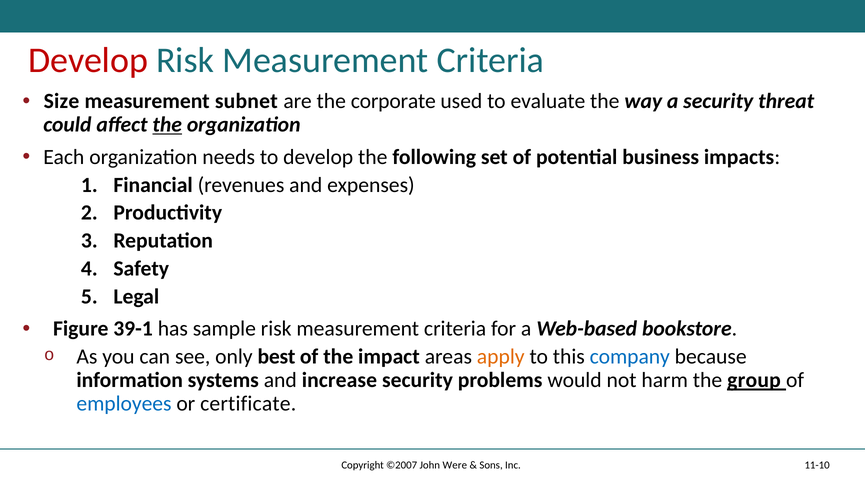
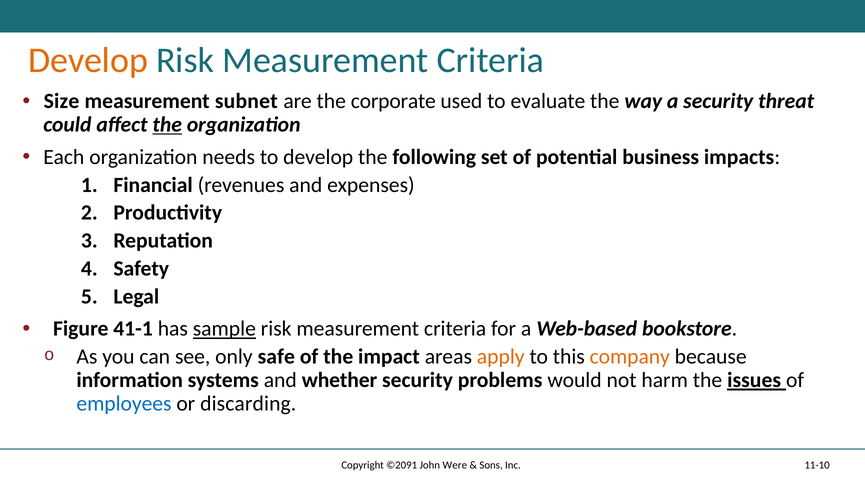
Develop at (88, 60) colour: red -> orange
39-1: 39-1 -> 41-1
sample underline: none -> present
best: best -> safe
company colour: blue -> orange
increase: increase -> whether
group: group -> issues
certificate: certificate -> discarding
©2007: ©2007 -> ©2091
